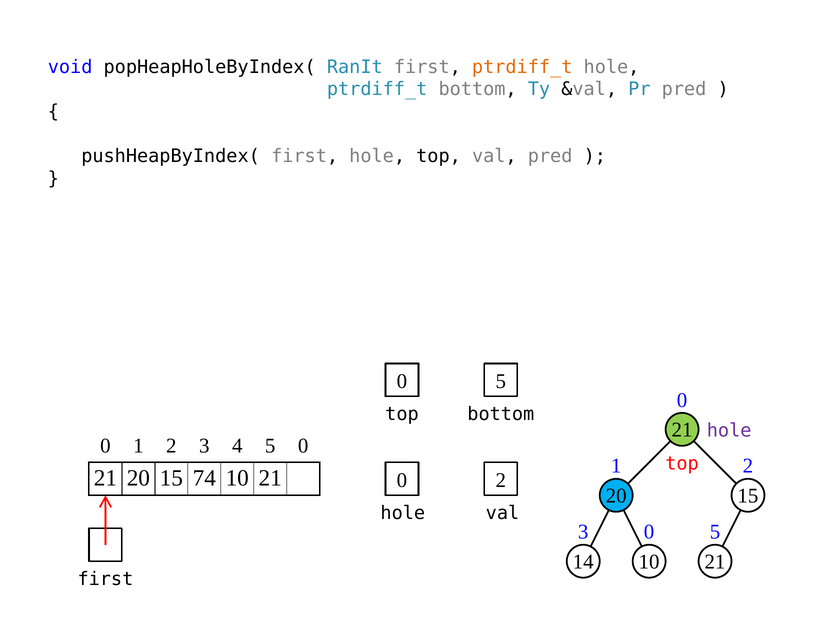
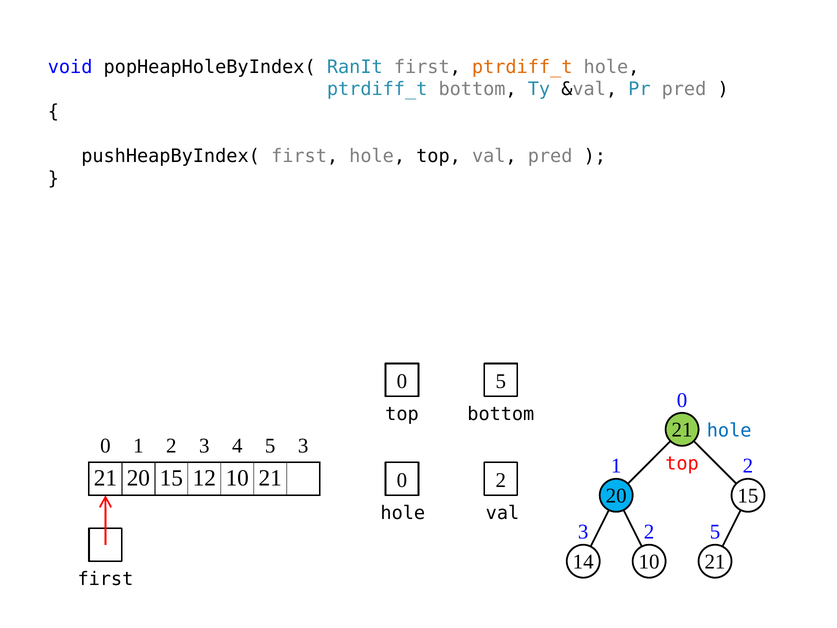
hole at (729, 430) colour: purple -> blue
4 5 0: 0 -> 3
74: 74 -> 12
3 0: 0 -> 2
